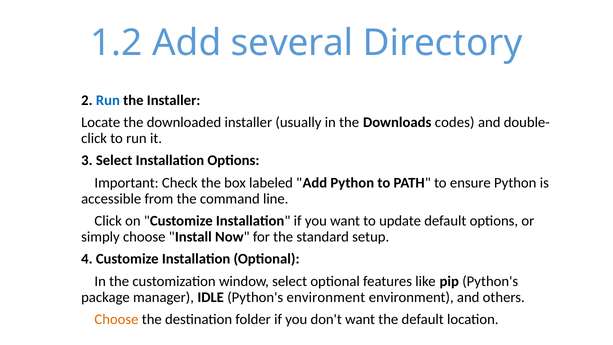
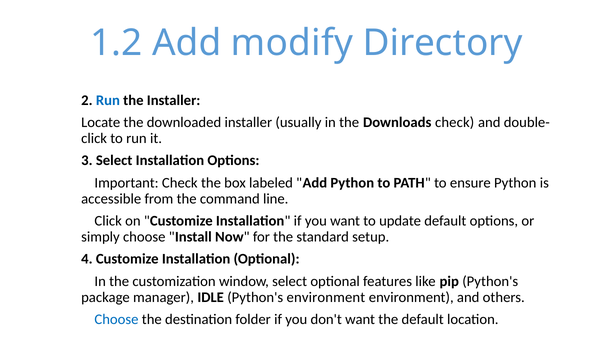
several: several -> modify
Downloads codes: codes -> check
Choose at (116, 319) colour: orange -> blue
